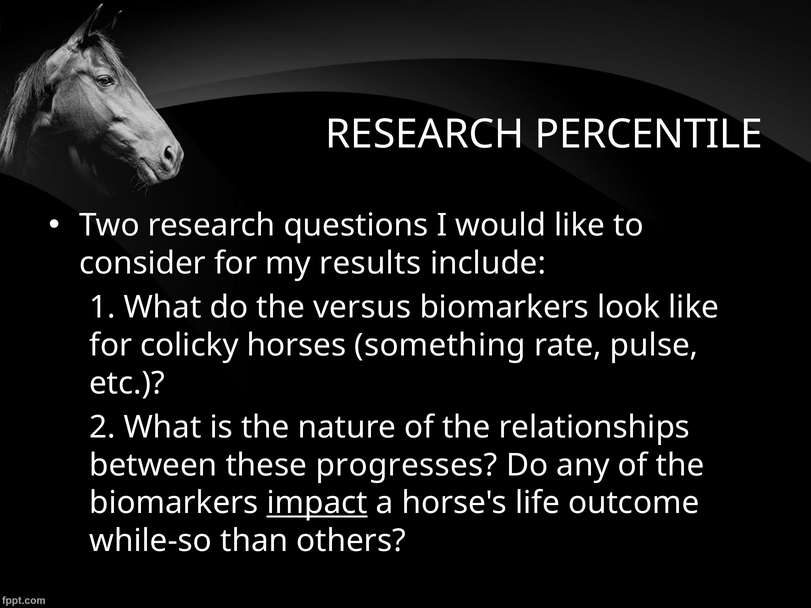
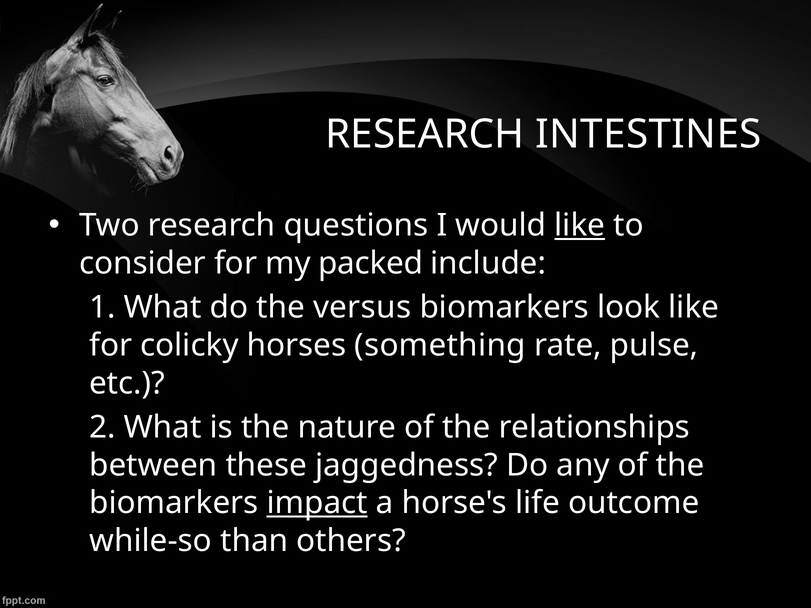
PERCENTILE: PERCENTILE -> INTESTINES
like at (580, 226) underline: none -> present
results: results -> packed
progresses: progresses -> jaggedness
